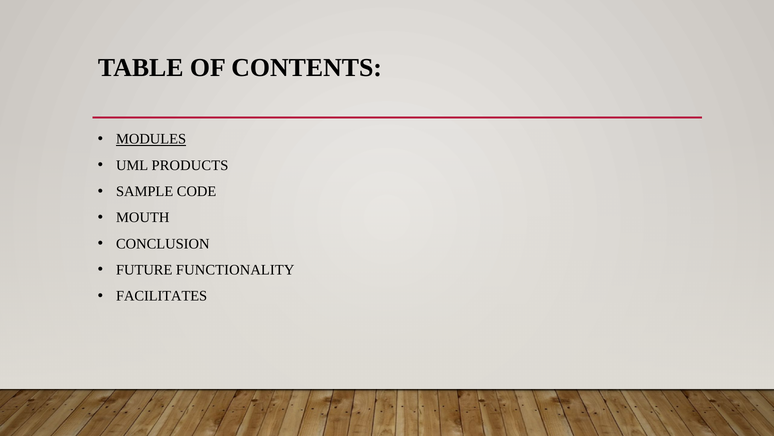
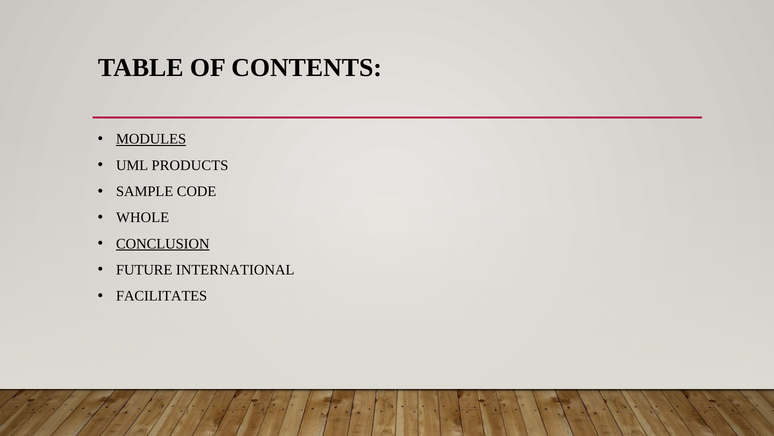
MOUTH: MOUTH -> WHOLE
CONCLUSION underline: none -> present
FUNCTIONALITY: FUNCTIONALITY -> INTERNATIONAL
